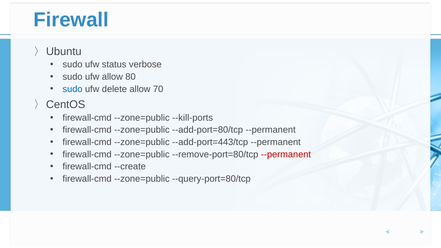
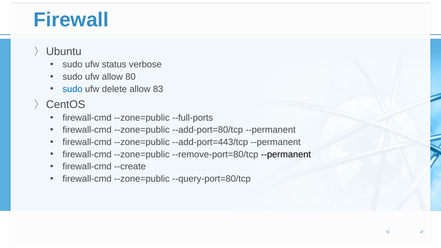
70: 70 -> 83
--kill-ports: --kill-ports -> --full-ports
--permanent at (286, 154) colour: red -> black
